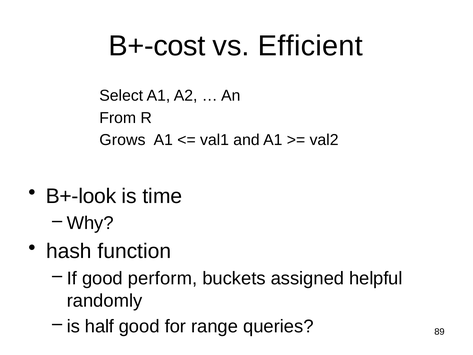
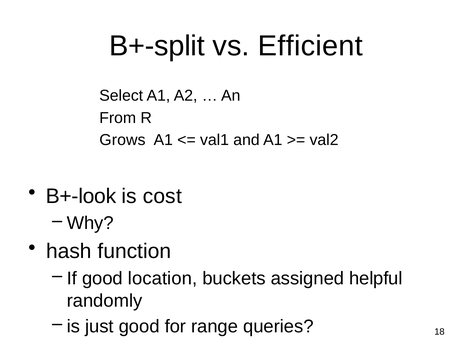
B+-cost: B+-cost -> B+-split
time: time -> cost
perform: perform -> location
half: half -> just
89: 89 -> 18
